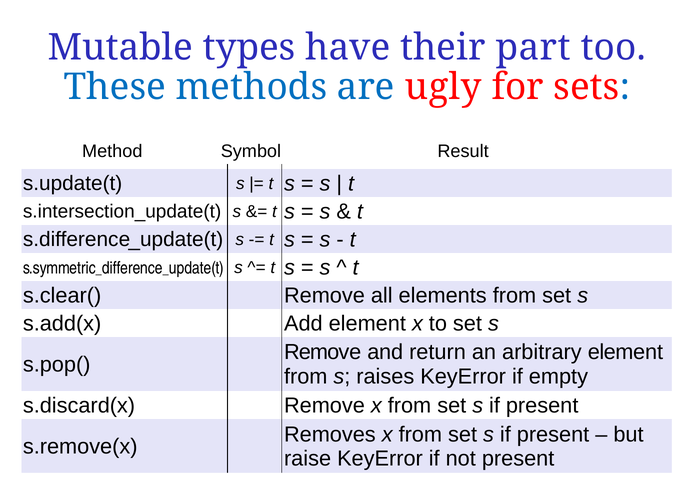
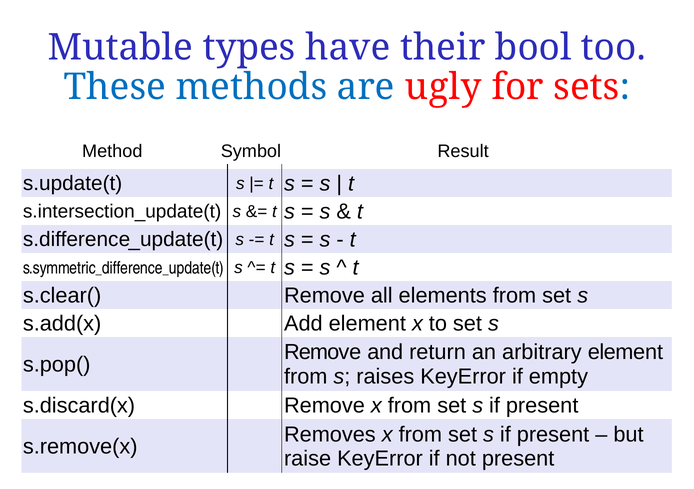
part: part -> bool
